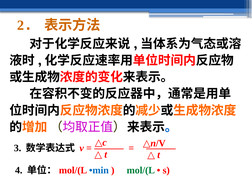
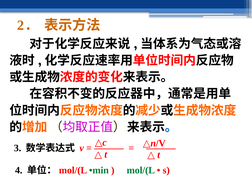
min colour: blue -> green
